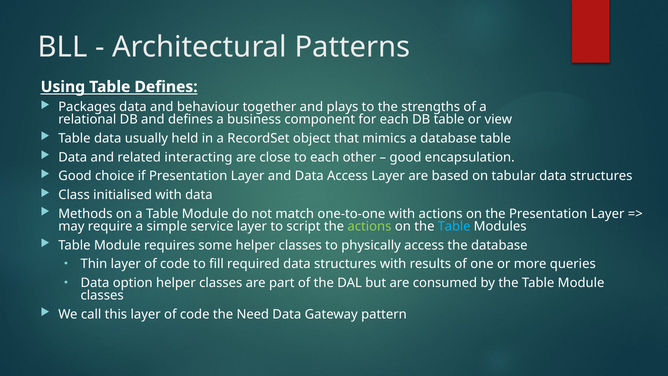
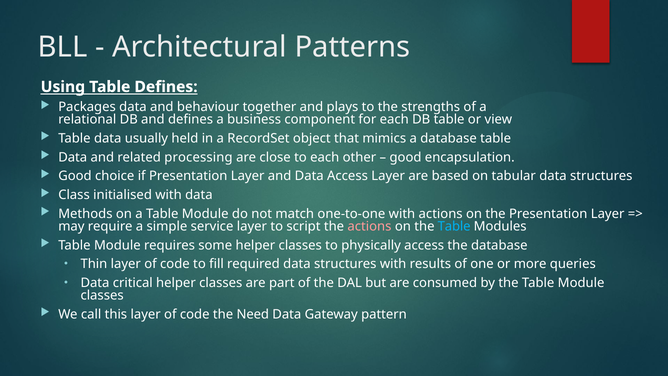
interacting: interacting -> processing
actions at (369, 226) colour: light green -> pink
option: option -> critical
